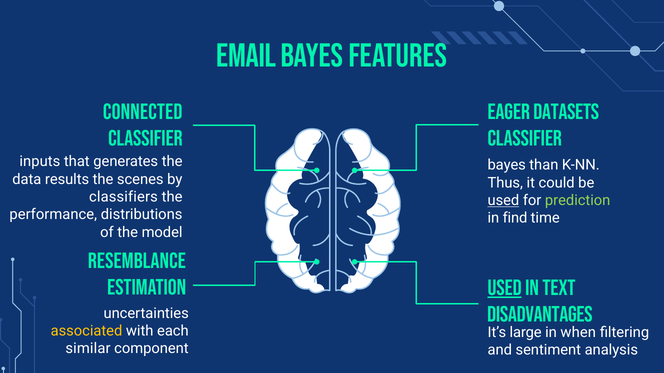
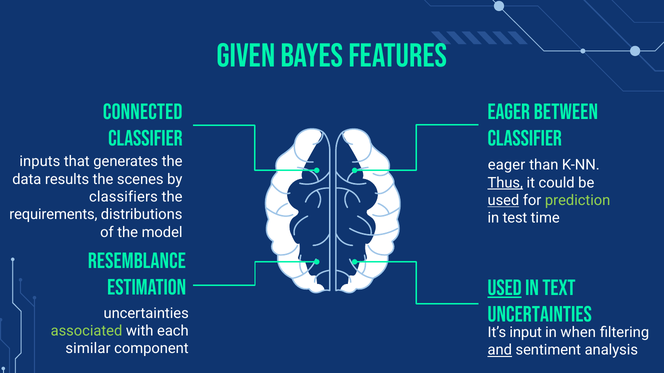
Email: Email -> Given
datasets: datasets -> between
bayes at (507, 165): bayes -> eager
Thus underline: none -> present
performance: performance -> requirements
find: find -> test
DISADVANTAGES at (540, 315): DISADVANTAGES -> UNCERTAINTIES
associated colour: yellow -> light green
large: large -> input
and underline: none -> present
